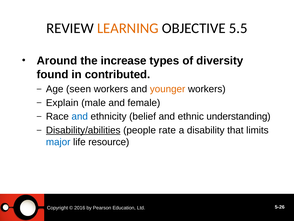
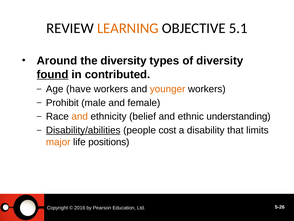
5.5: 5.5 -> 5.1
the increase: increase -> diversity
found underline: none -> present
seen: seen -> have
Explain: Explain -> Prohibit
and at (80, 116) colour: blue -> orange
rate: rate -> cost
major colour: blue -> orange
resource: resource -> positions
